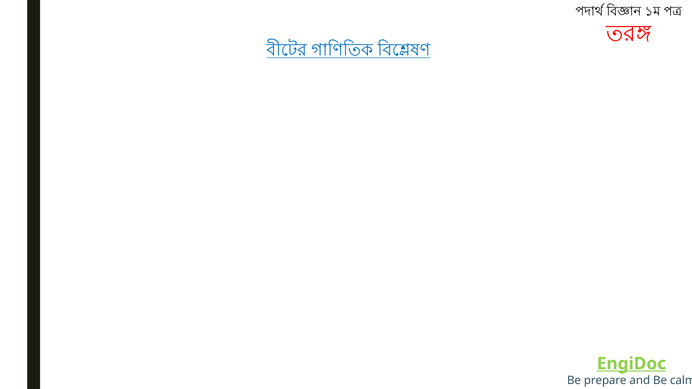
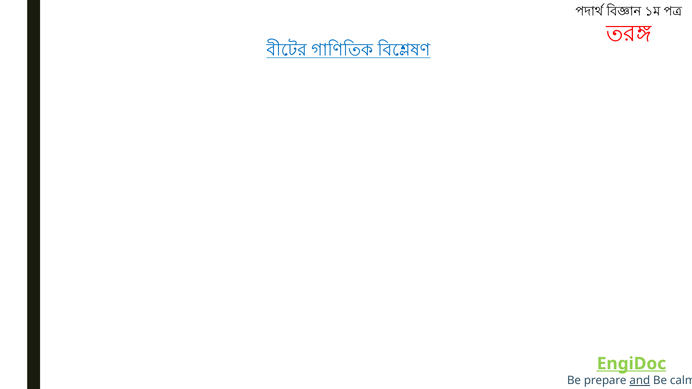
and underline: none -> present
